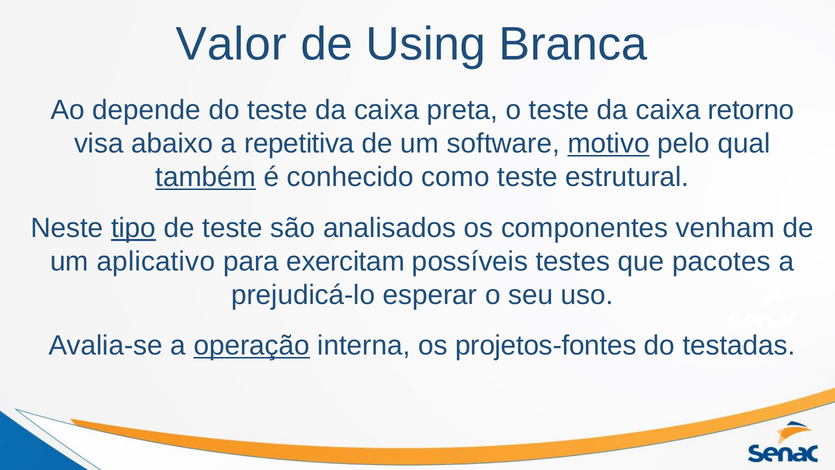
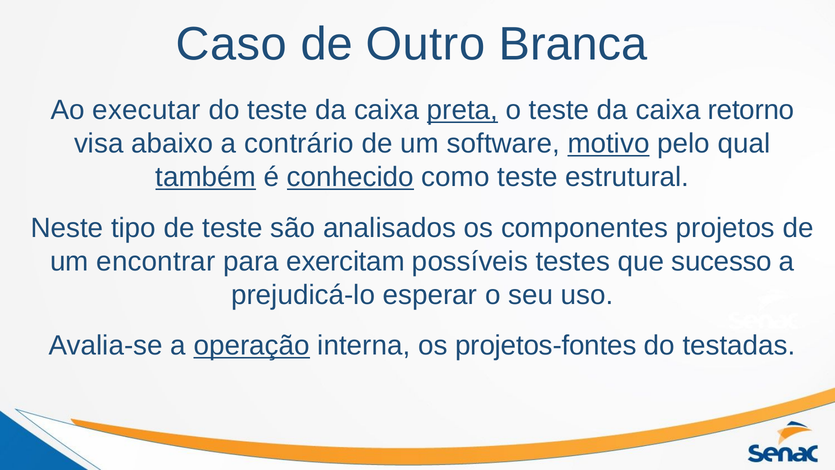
Valor: Valor -> Caso
Using: Using -> Outro
depende: depende -> executar
preta underline: none -> present
repetitiva: repetitiva -> contrário
conhecido underline: none -> present
tipo underline: present -> none
venham: venham -> projetos
aplicativo: aplicativo -> encontrar
pacotes: pacotes -> sucesso
